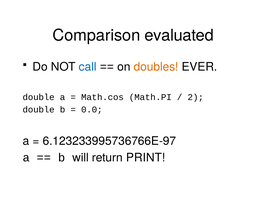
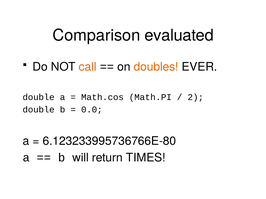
call colour: blue -> orange
6.123233995736766E-97: 6.123233995736766E-97 -> 6.123233995736766E-80
PRINT: PRINT -> TIMES
